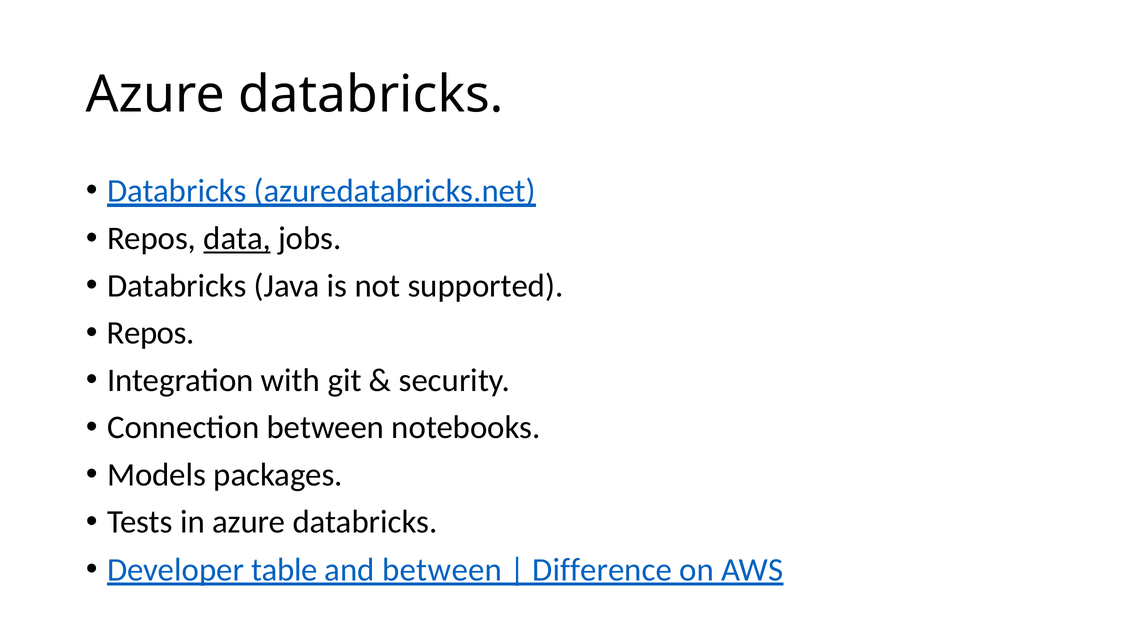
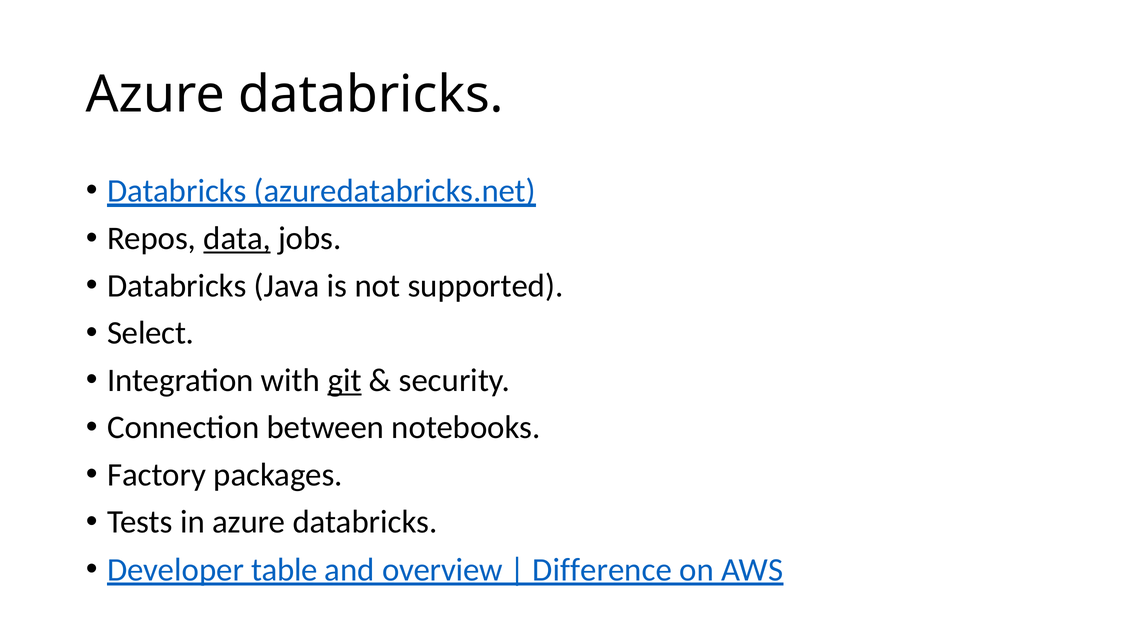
Repos at (151, 333): Repos -> Select
git underline: none -> present
Models: Models -> Factory
and between: between -> overview
